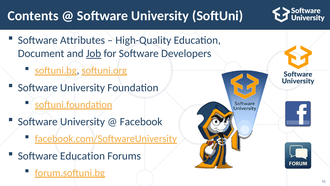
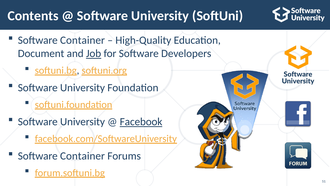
Attributes at (83, 40): Attributes -> Container
Facebook underline: none -> present
Education at (83, 156): Education -> Container
